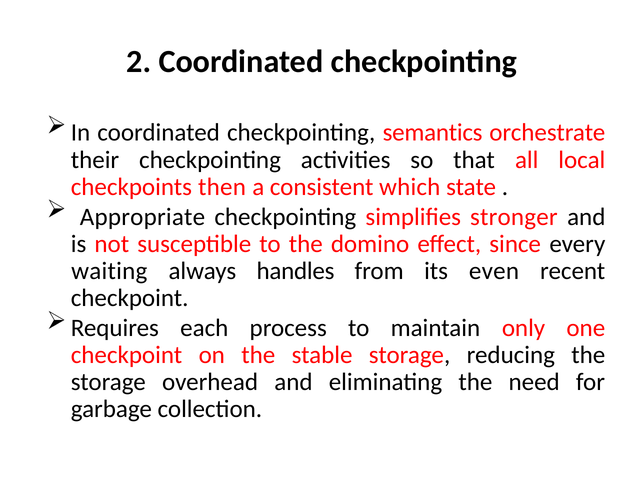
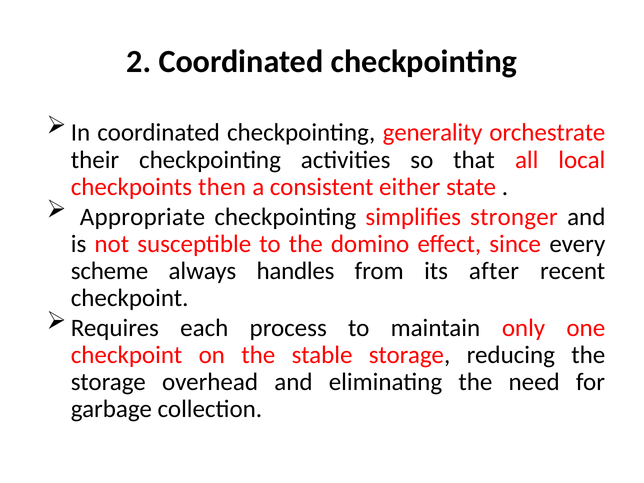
semantics: semantics -> generality
which: which -> either
waiting: waiting -> scheme
even: even -> after
